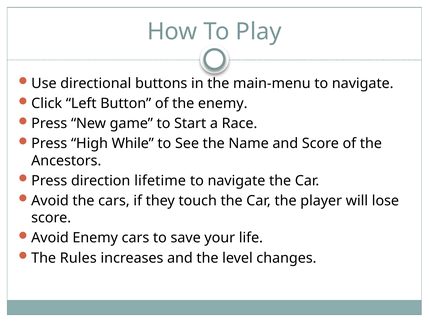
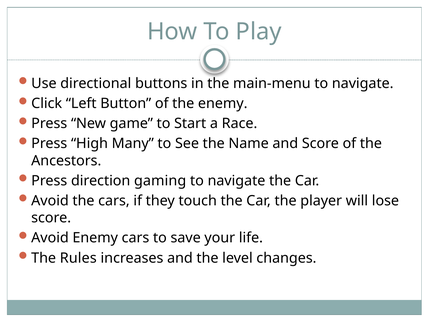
While: While -> Many
lifetime: lifetime -> gaming
